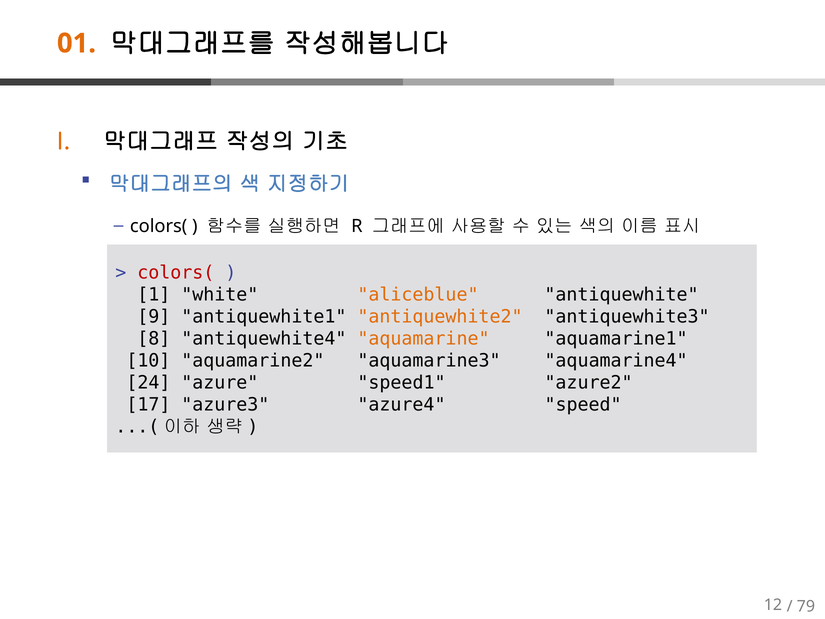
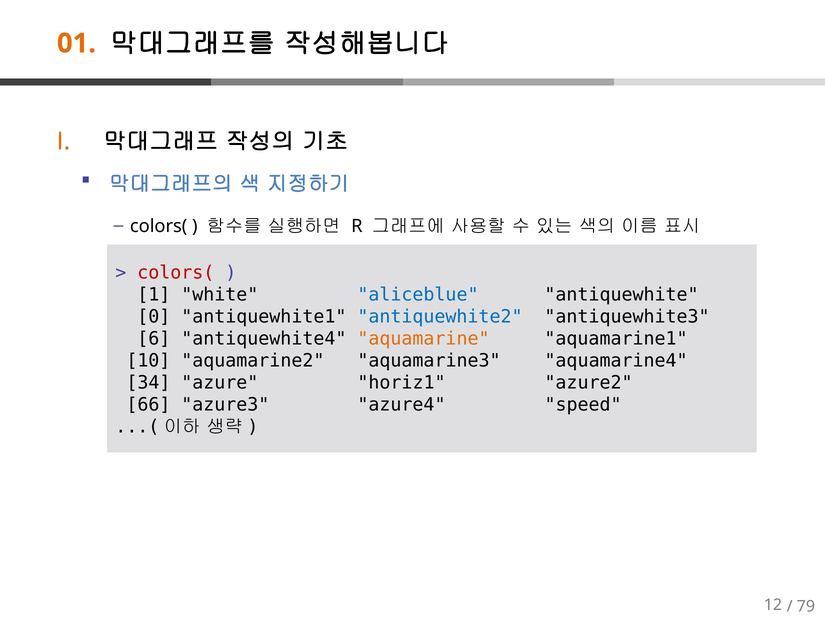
aliceblue colour: orange -> blue
9: 9 -> 0
antiquewhite2 colour: orange -> blue
8: 8 -> 6
24: 24 -> 34
speed1: speed1 -> horiz1
17: 17 -> 66
